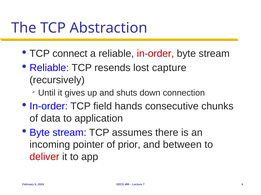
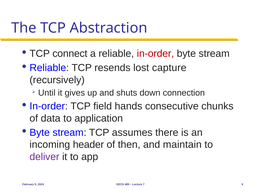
pointer: pointer -> header
prior: prior -> then
between: between -> maintain
deliver colour: red -> purple
